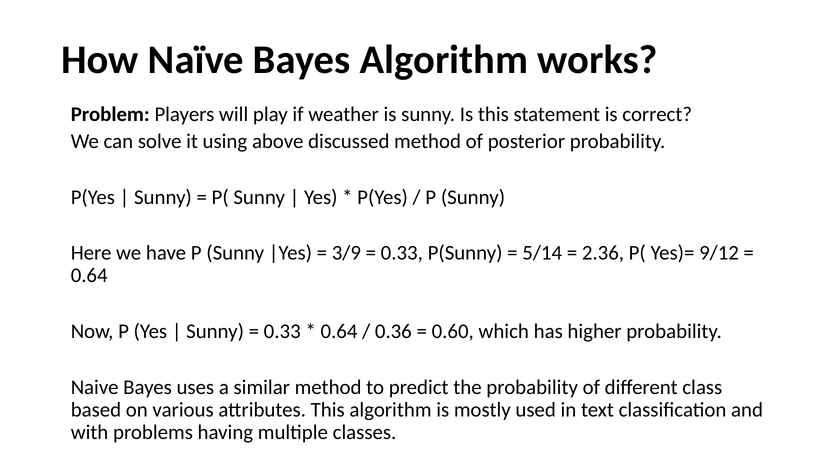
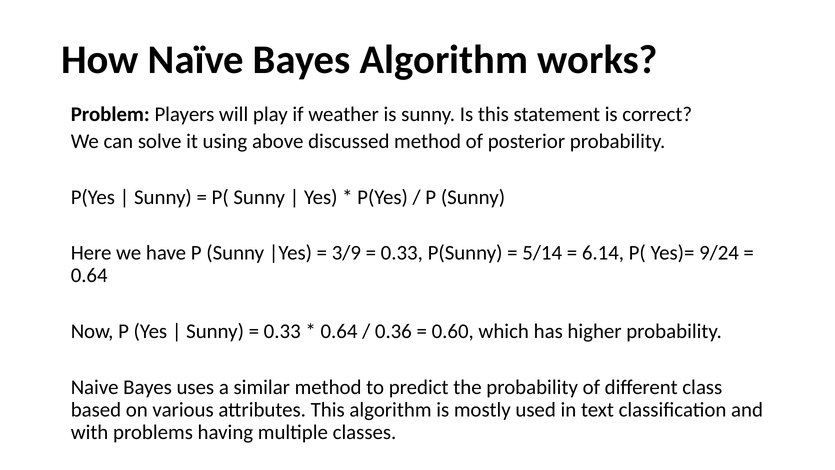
2.36: 2.36 -> 6.14
9/12: 9/12 -> 9/24
